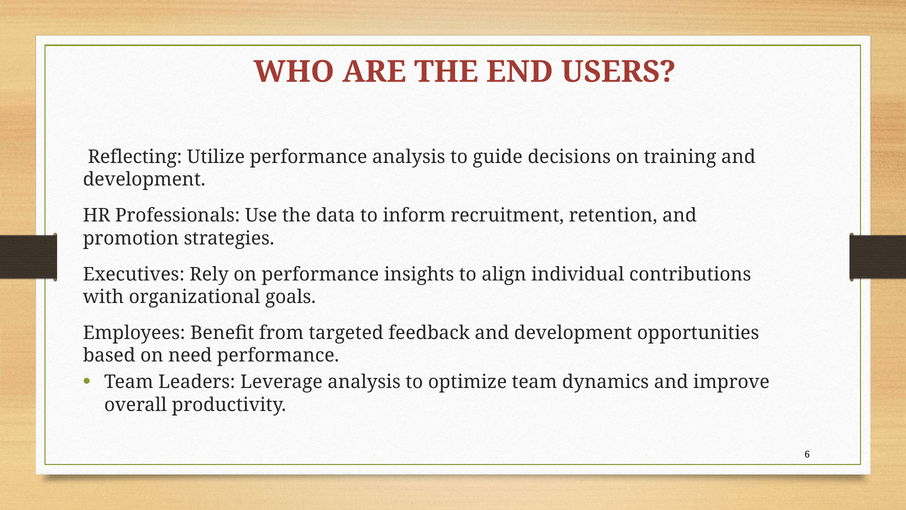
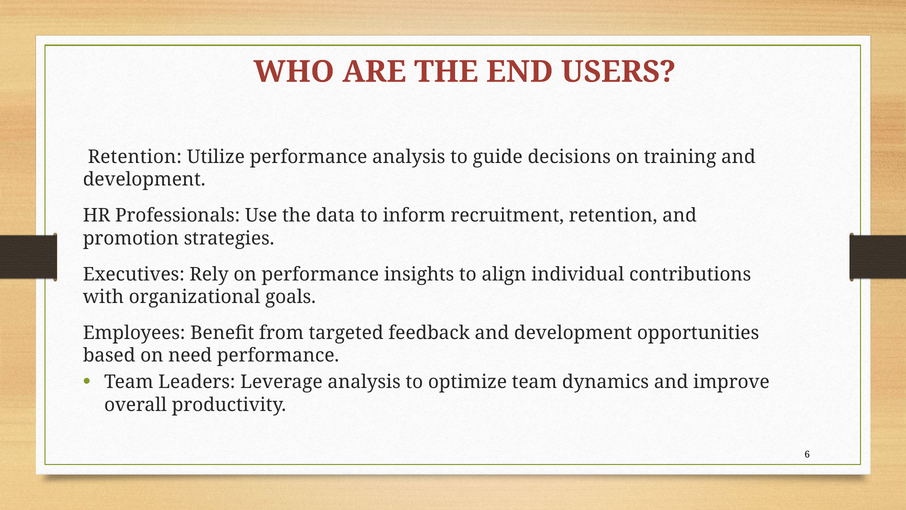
Reflecting at (135, 157): Reflecting -> Retention
